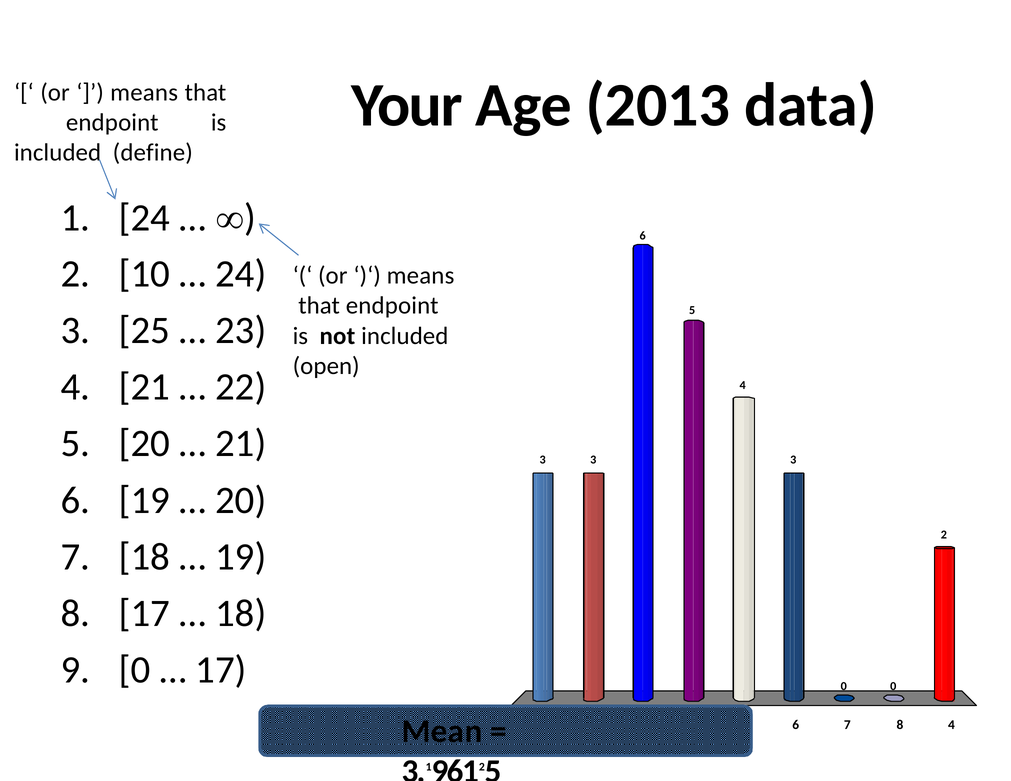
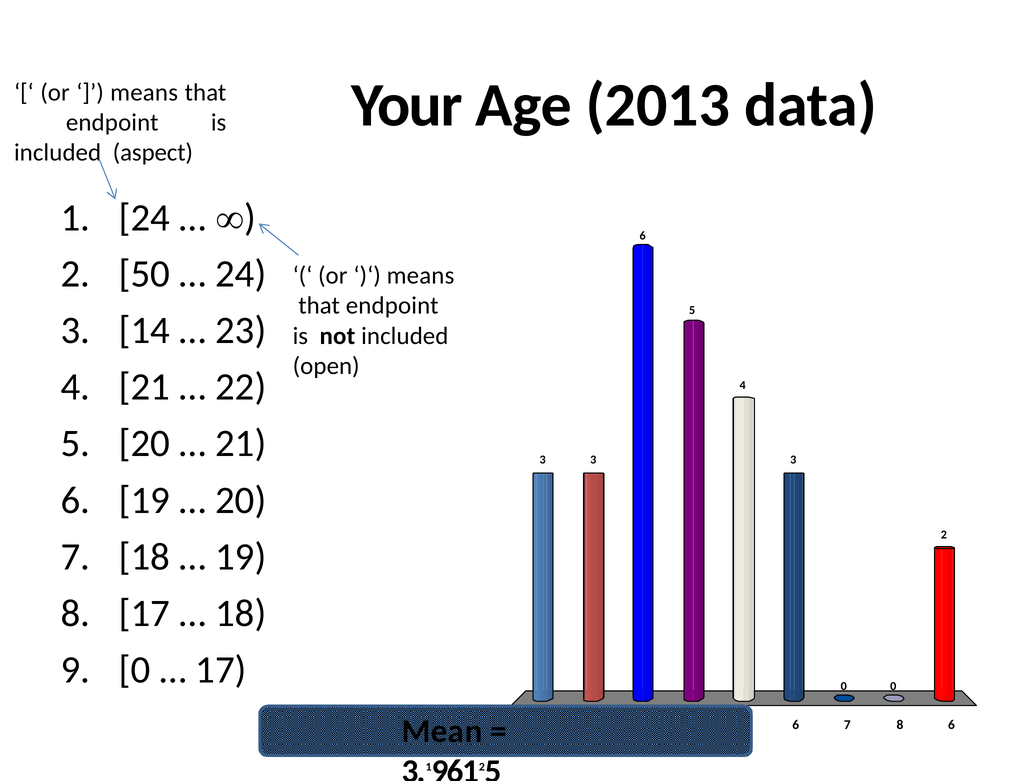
define: define -> aspect
10: 10 -> 50
25: 25 -> 14
8 4: 4 -> 6
